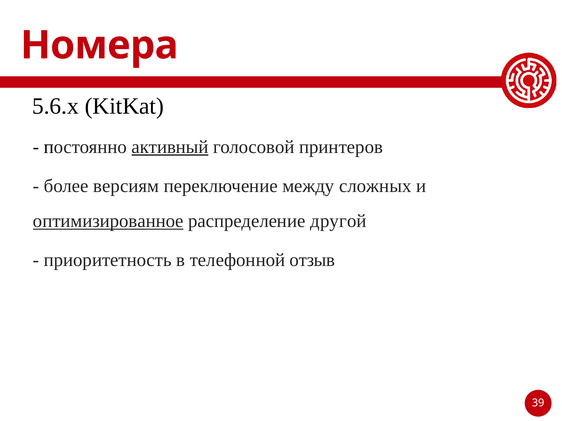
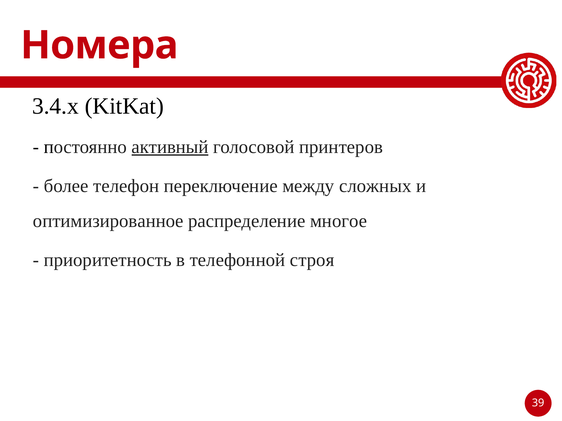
5.6.x: 5.6.x -> 3.4.x
версиям: версиям -> телефон
оптимизированное underline: present -> none
другой: другой -> многое
отзыв: отзыв -> строя
